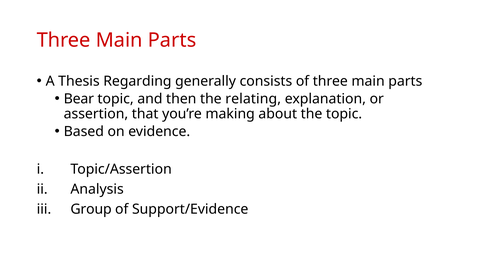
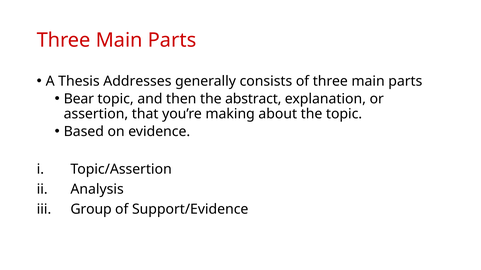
Regarding: Regarding -> Addresses
relating: relating -> abstract
